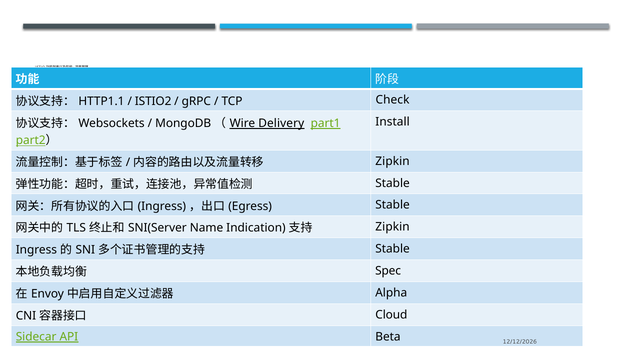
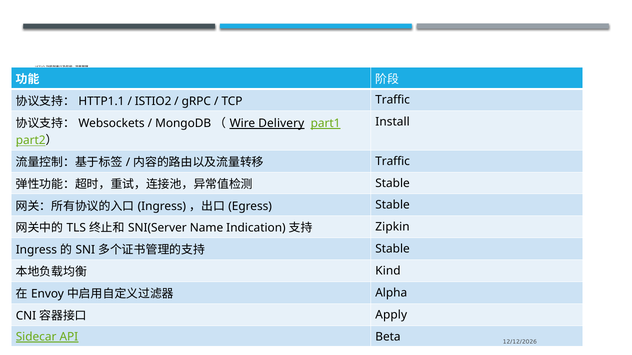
TCP Check: Check -> Traffic
Zipkin at (393, 161): Zipkin -> Traffic
Spec: Spec -> Kind
Cloud: Cloud -> Apply
